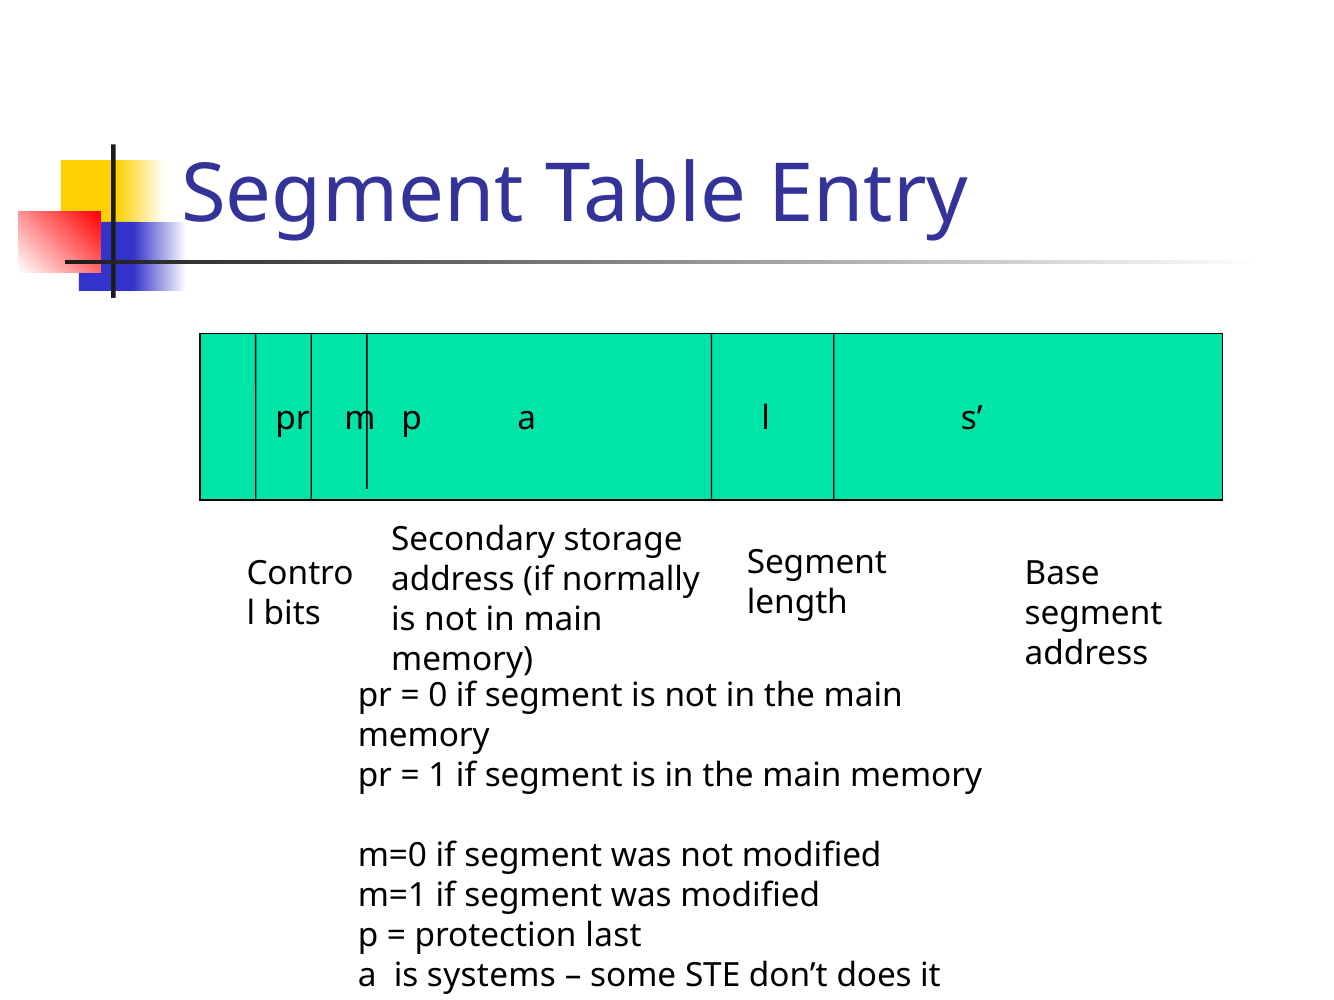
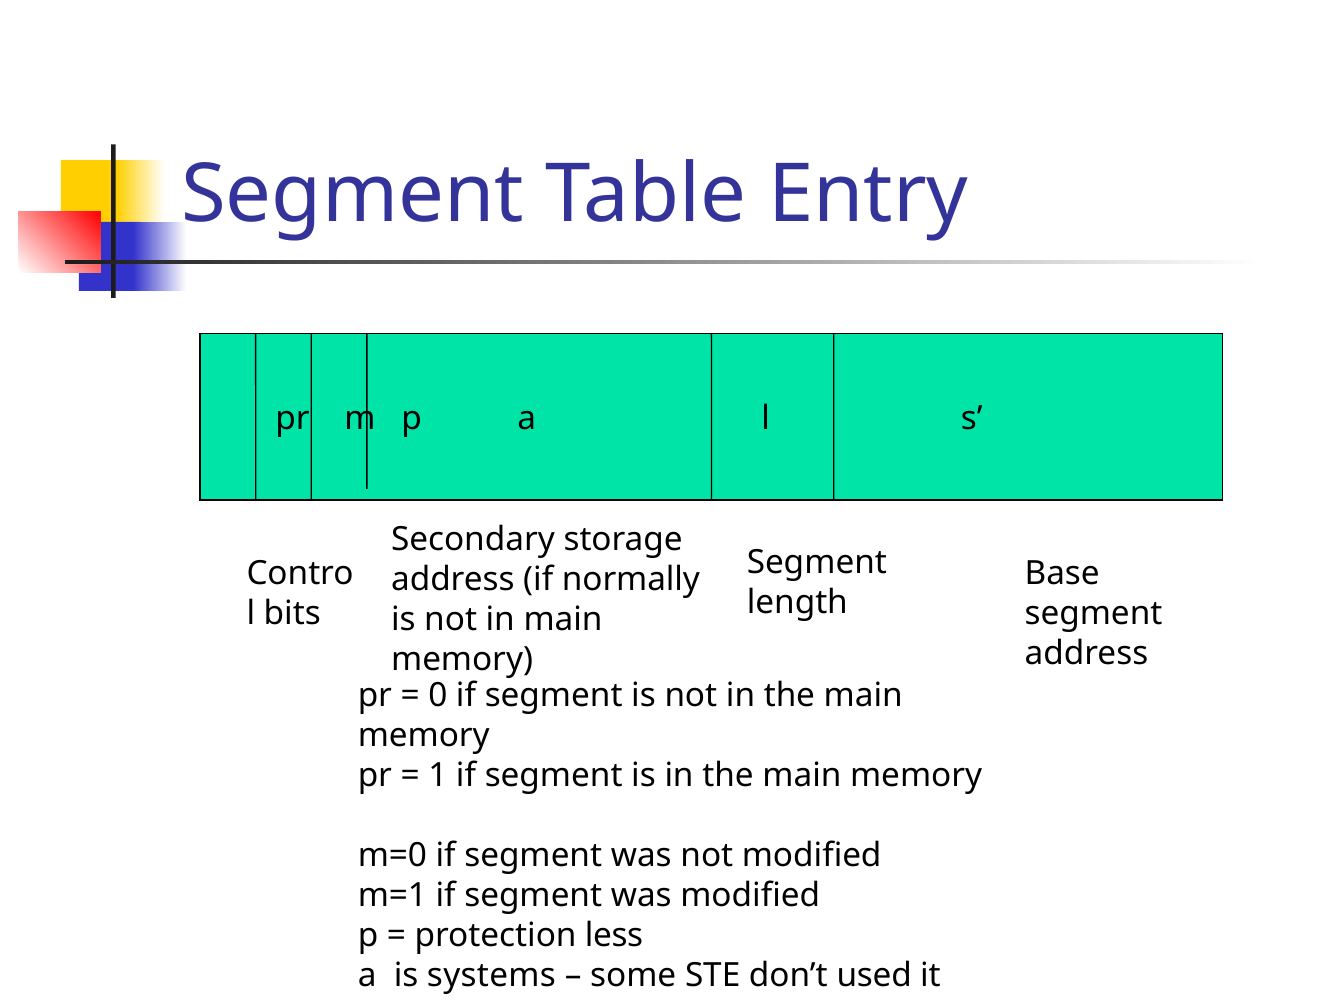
last: last -> less
does: does -> used
